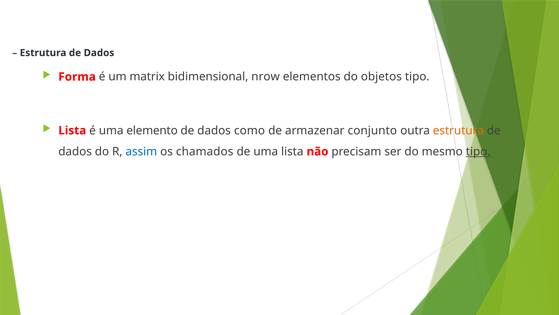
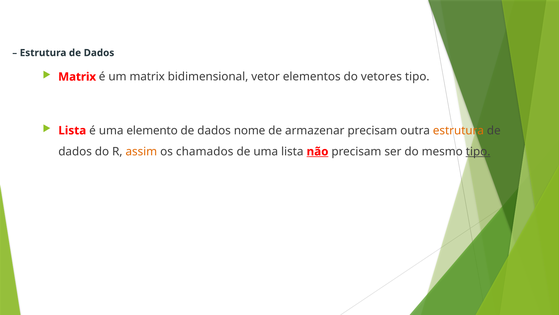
Forma at (77, 77): Forma -> Matrix
nrow: nrow -> vetor
objetos: objetos -> vetores
como: como -> nome
armazenar conjunto: conjunto -> precisam
assim colour: blue -> orange
não underline: none -> present
